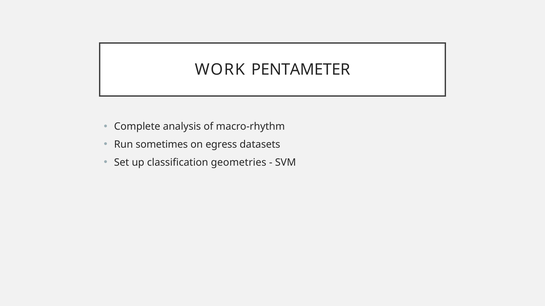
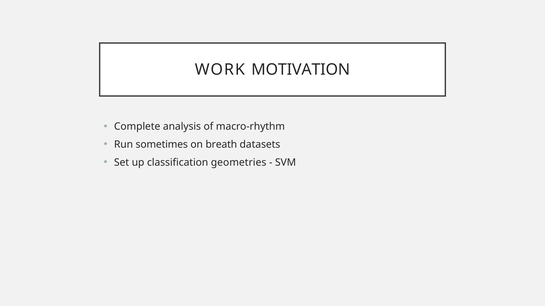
PENTAMETER: PENTAMETER -> MOTIVATION
egress: egress -> breath
